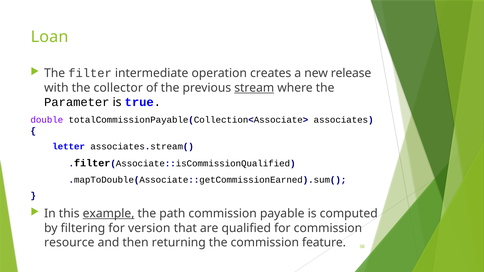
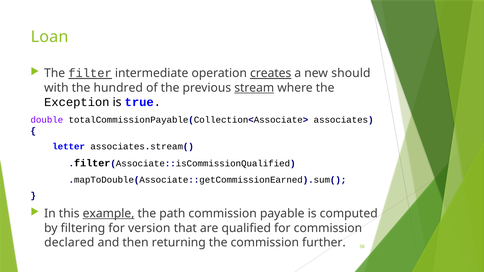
filter underline: none -> present
creates underline: none -> present
release: release -> should
collector: collector -> hundred
Parameter: Parameter -> Exception
resource: resource -> declared
feature: feature -> further
